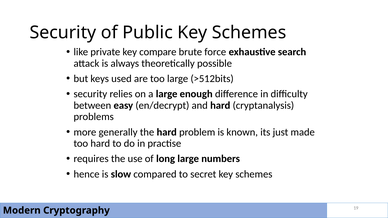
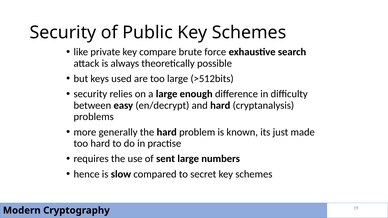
long: long -> sent
